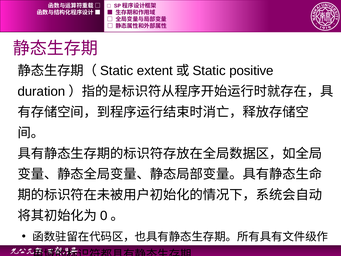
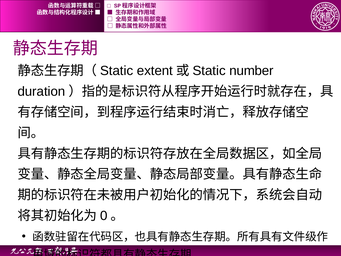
positive: positive -> number
